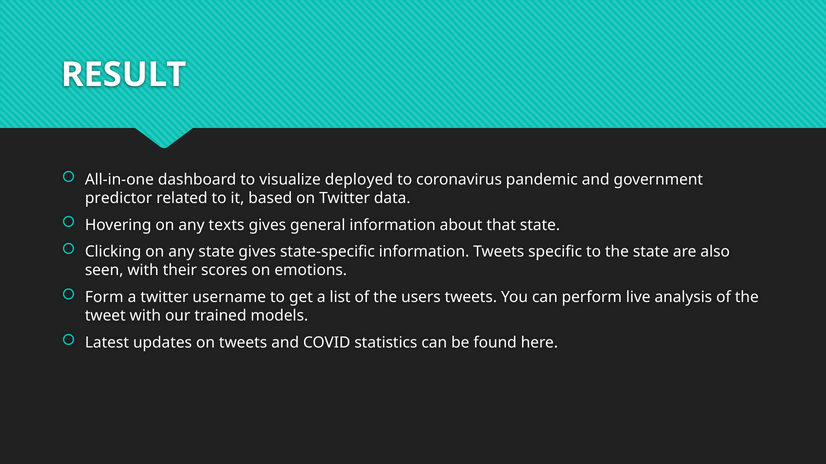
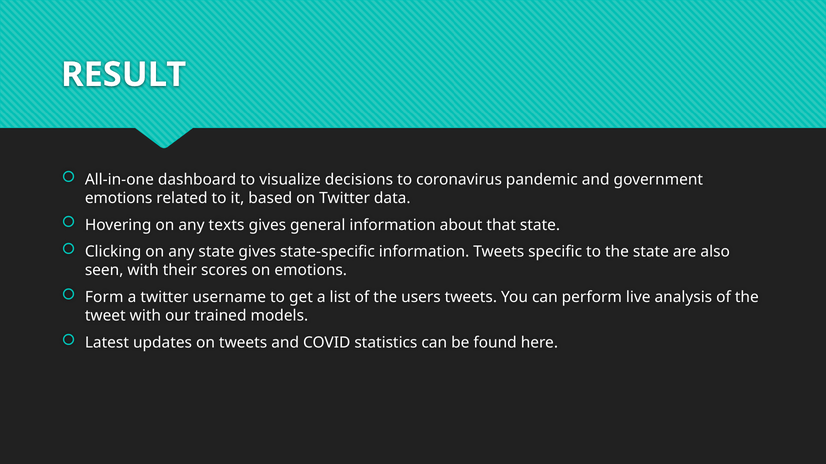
deployed: deployed -> decisions
predictor at (119, 198): predictor -> emotions
